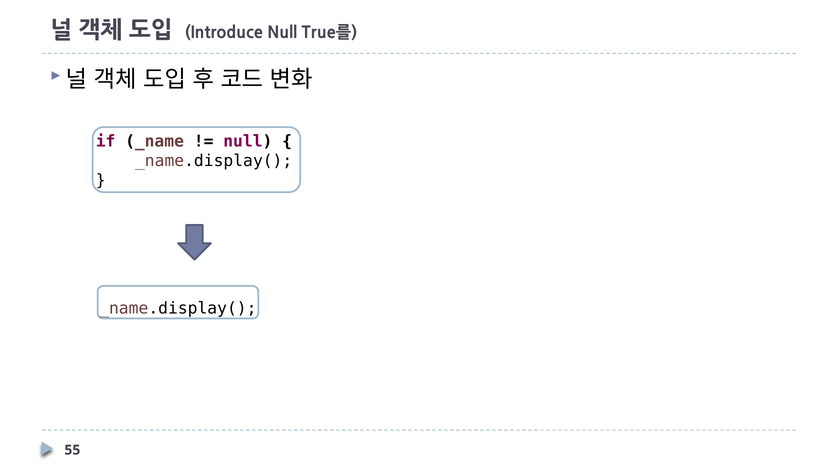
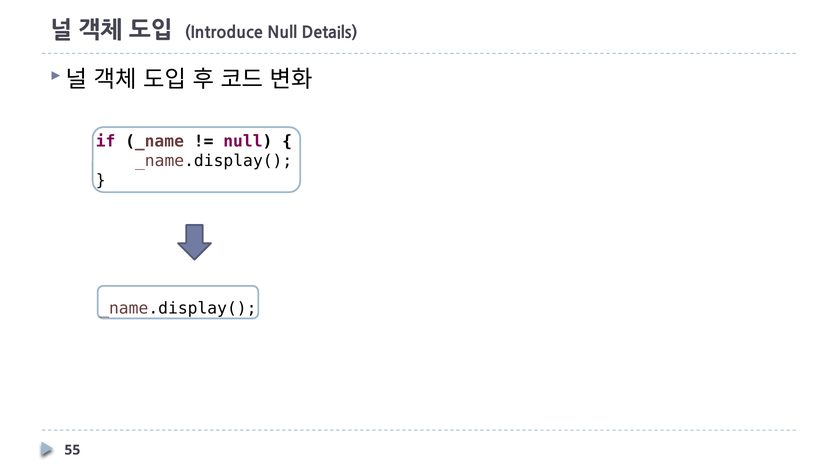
True를: True를 -> Details
